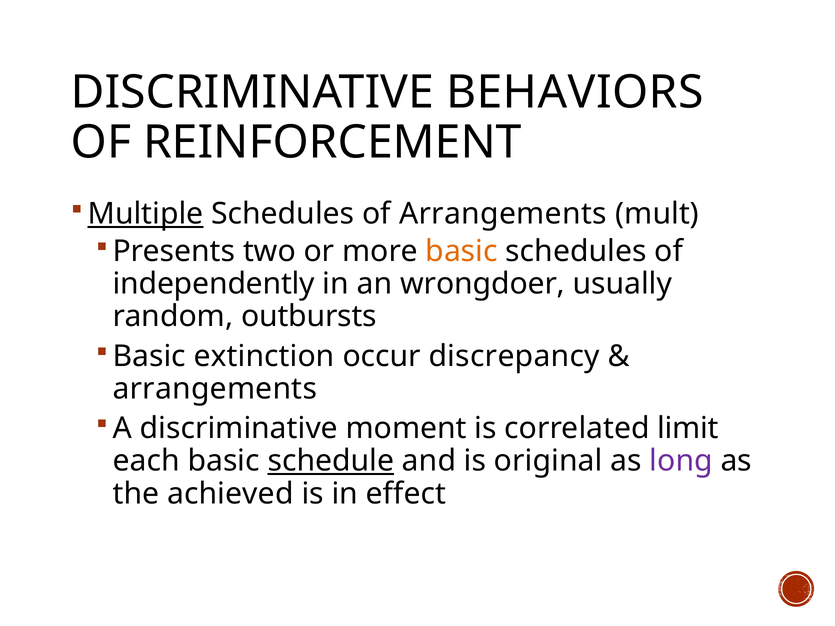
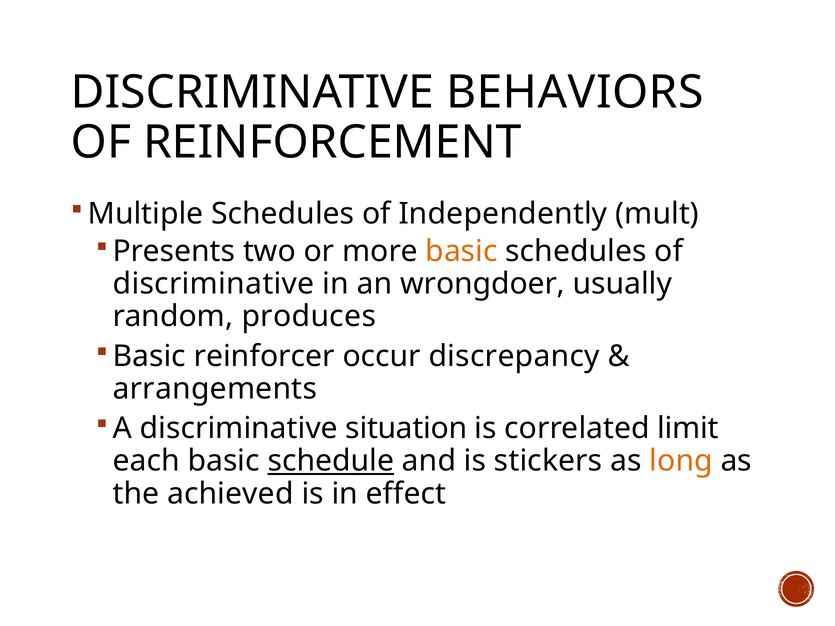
Multiple underline: present -> none
of Arrangements: Arrangements -> Independently
independently at (214, 284): independently -> discriminative
outbursts: outbursts -> produces
extinction: extinction -> reinforcer
moment: moment -> situation
original: original -> stickers
long colour: purple -> orange
